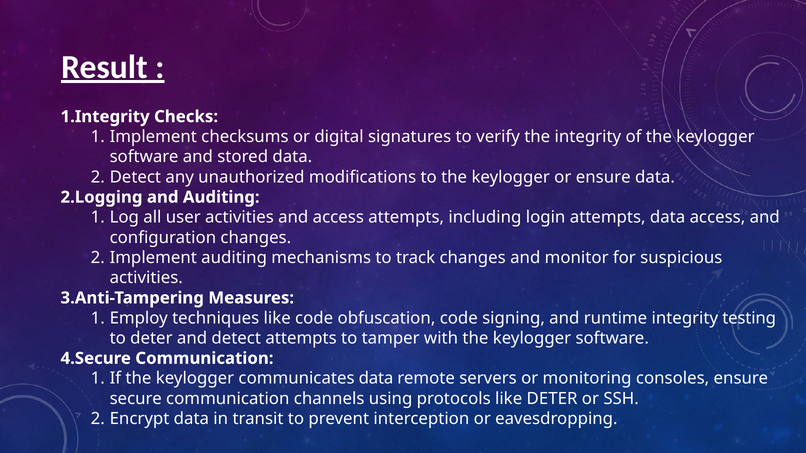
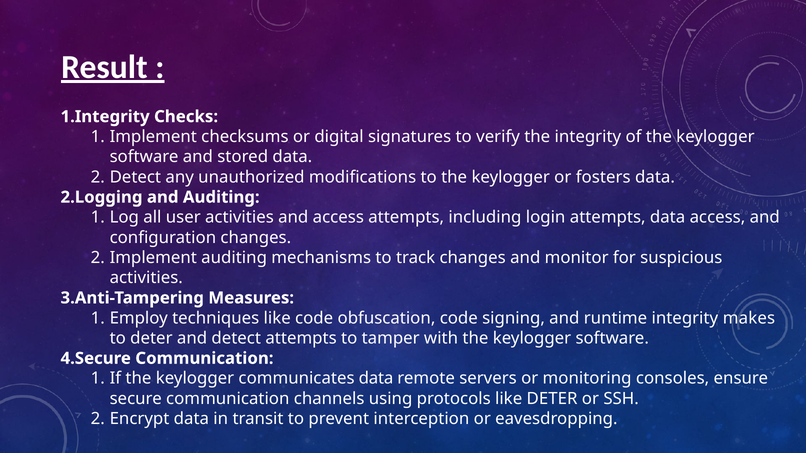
or ensure: ensure -> fosters
testing: testing -> makes
